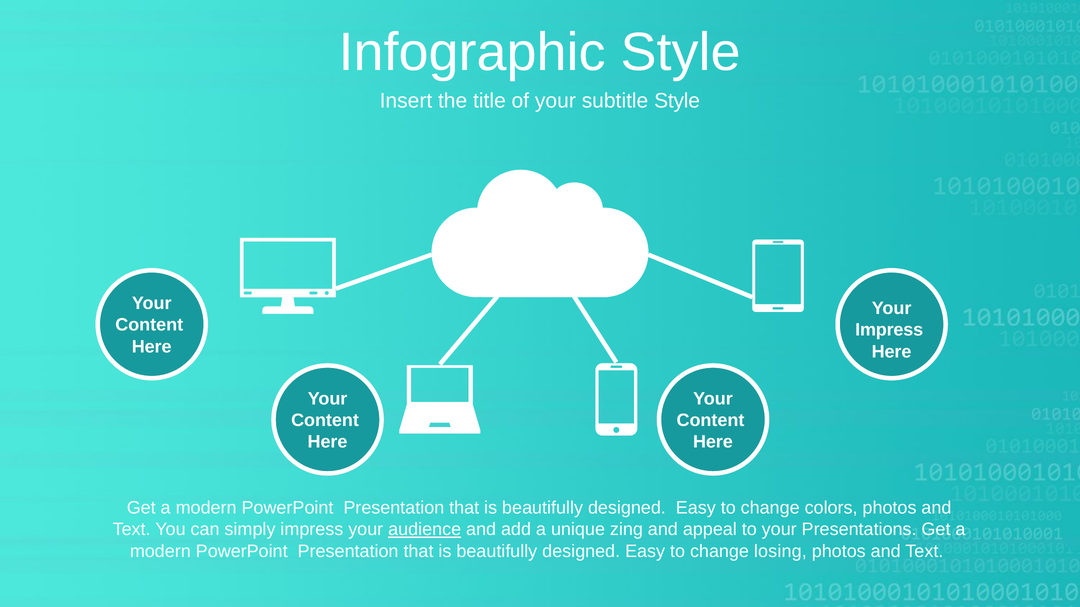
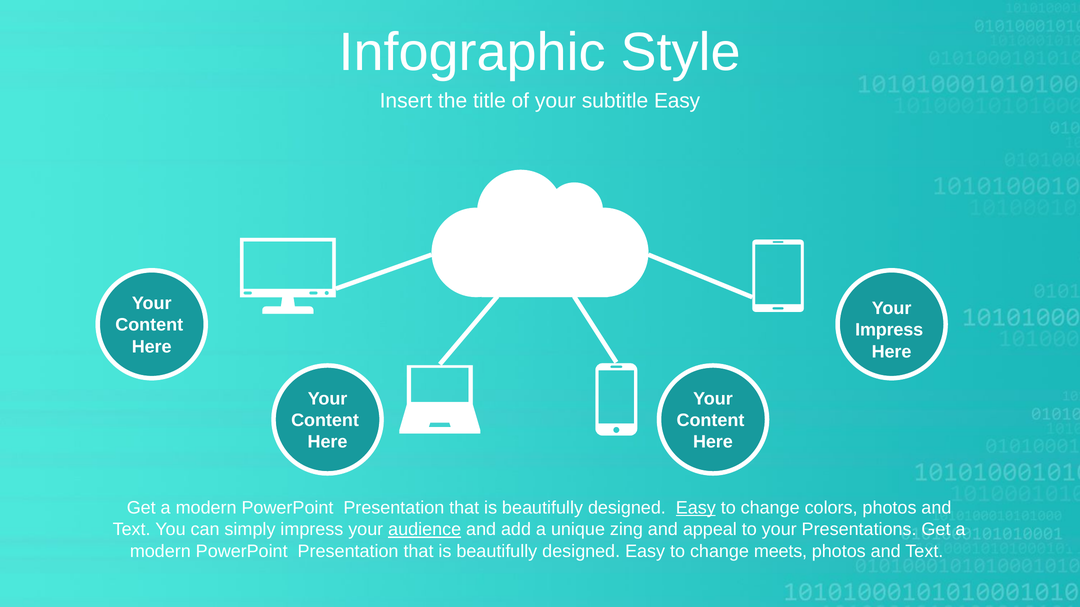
subtitle Style: Style -> Easy
Easy at (696, 508) underline: none -> present
losing: losing -> meets
